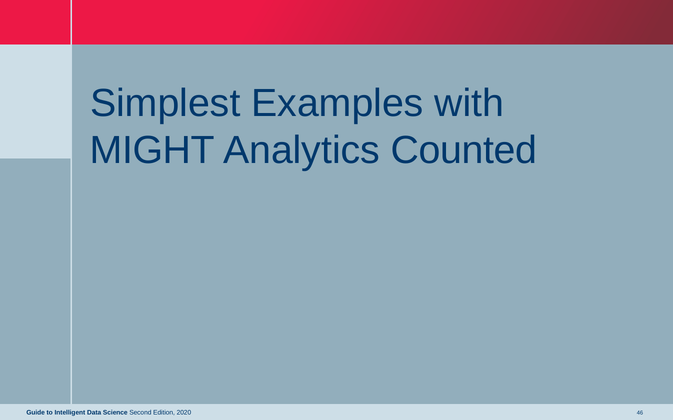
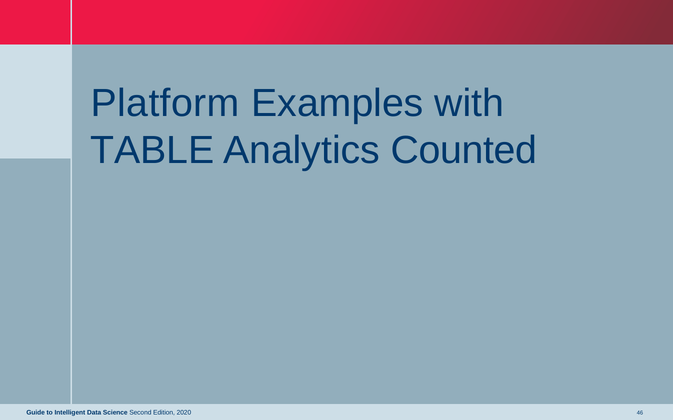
Simplest: Simplest -> Platform
MIGHT: MIGHT -> TABLE
